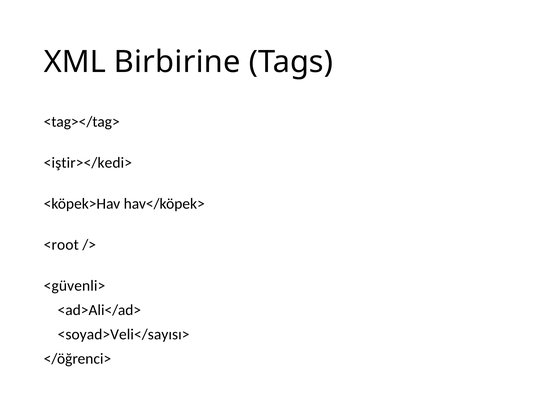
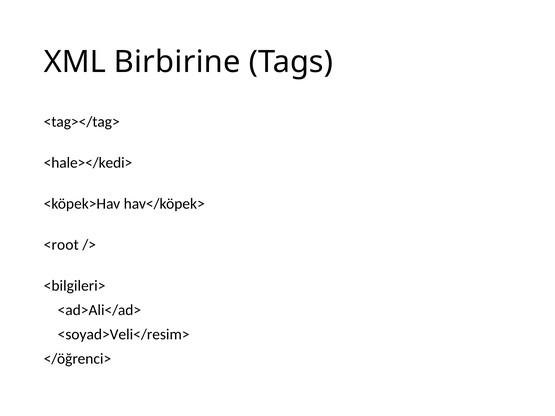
<iştir></kedi>: <iştir></kedi> -> <hale></kedi>
<güvenli>: <güvenli> -> <bilgileri>
<soyad>Veli</sayısı>: <soyad>Veli</sayısı> -> <soyad>Veli</resim>
